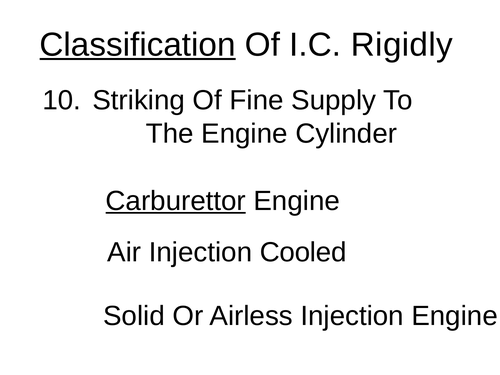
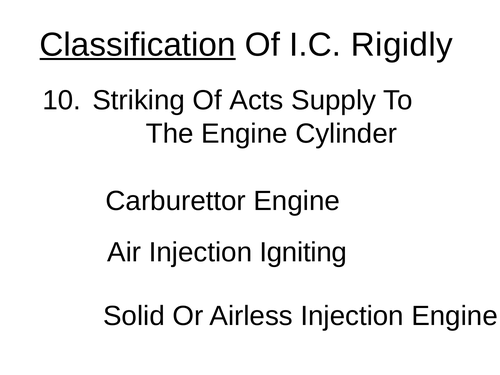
Fine: Fine -> Acts
Carburettor underline: present -> none
Cooled: Cooled -> Igniting
